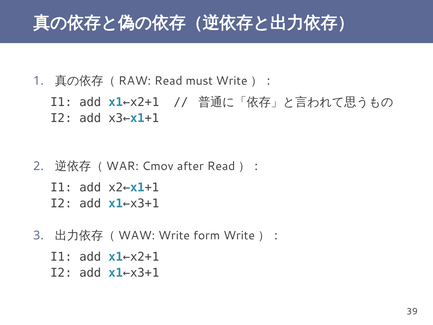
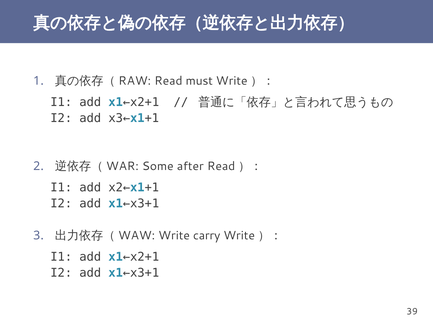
Cmov: Cmov -> Some
form: form -> carry
